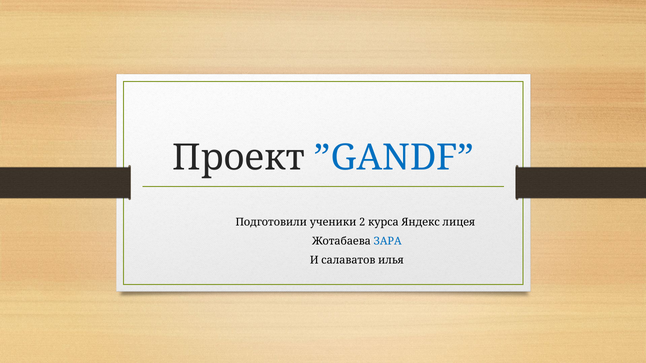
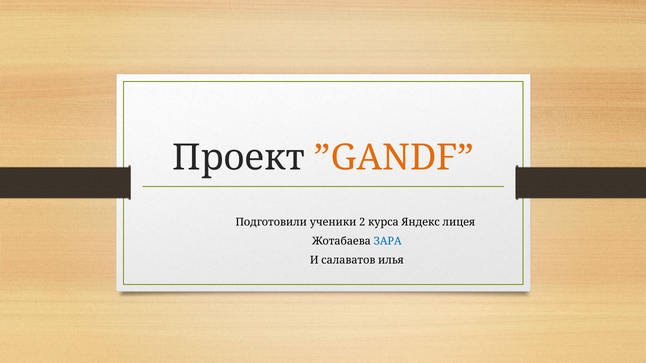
”GANDF colour: blue -> orange
